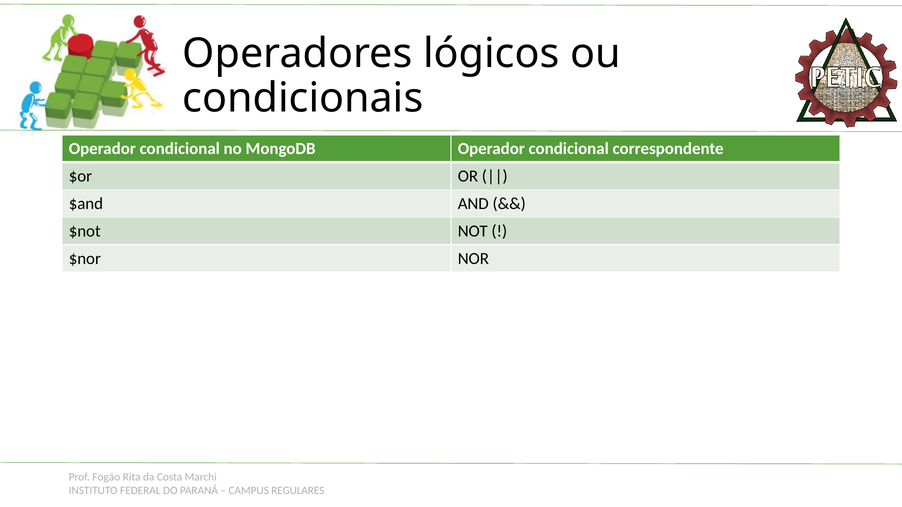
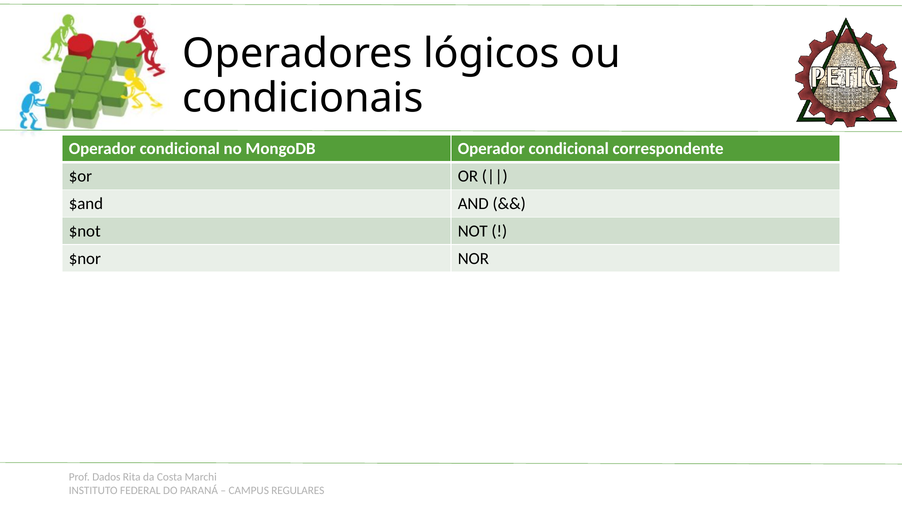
Fogão: Fogão -> Dados
